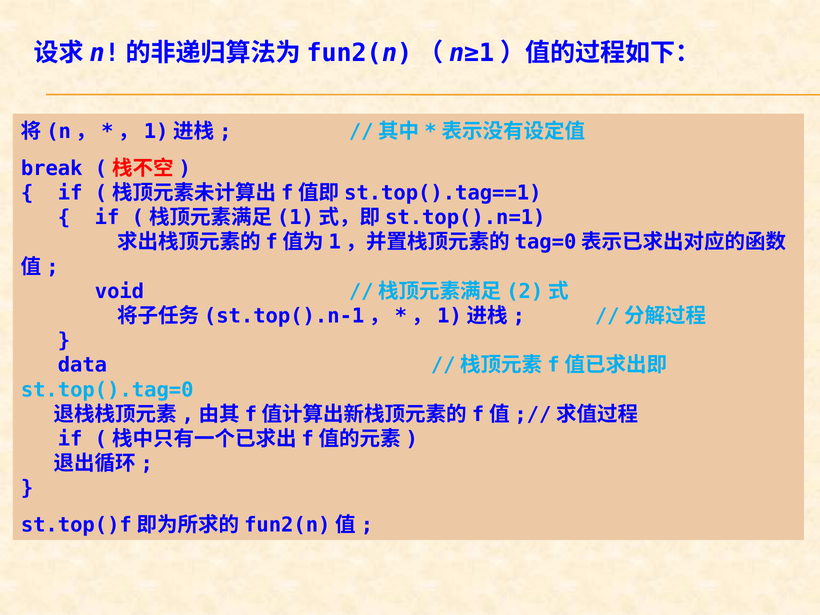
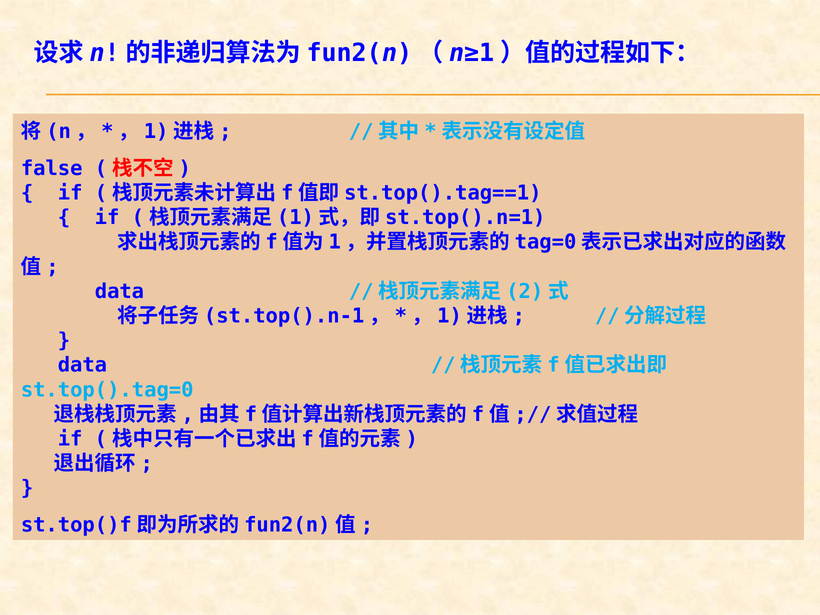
break: break -> false
void at (119, 291): void -> data
